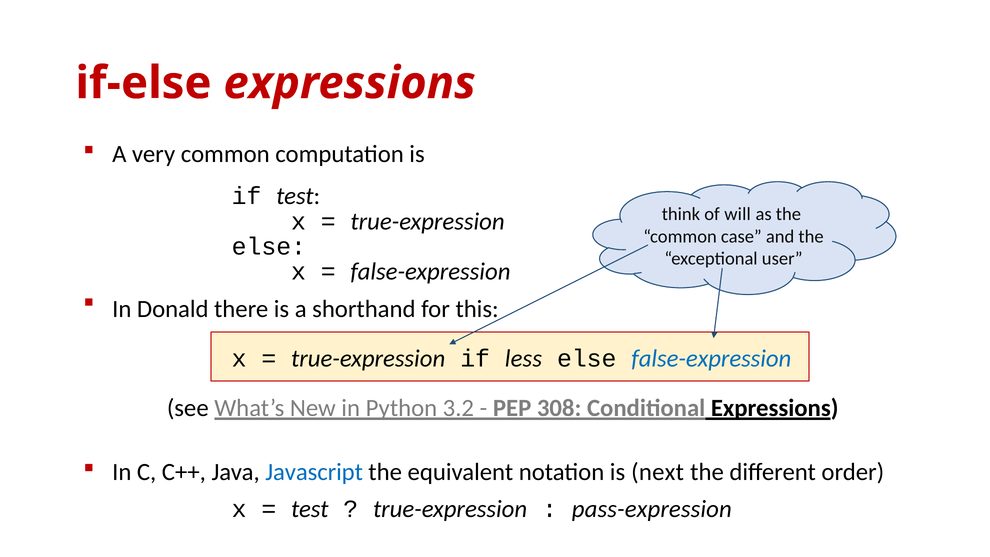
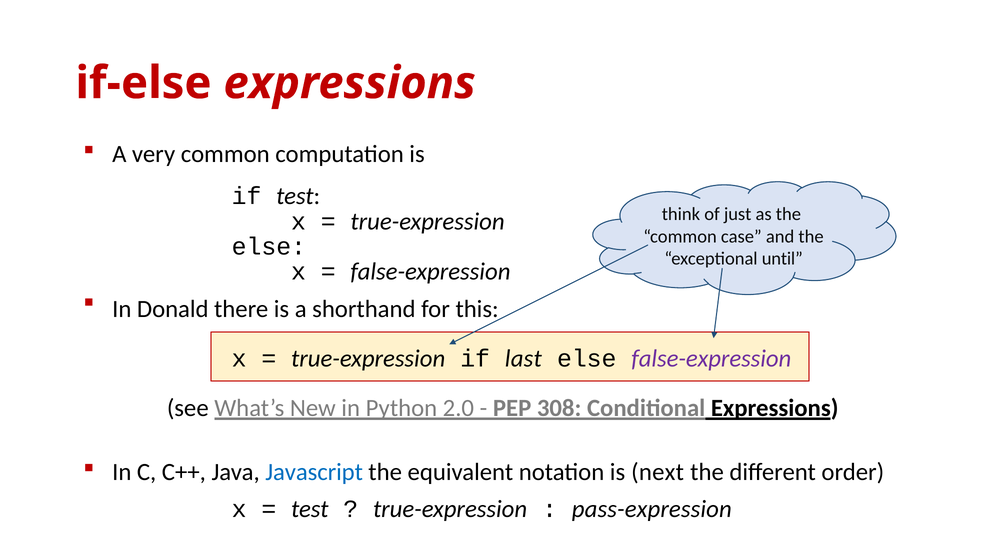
will: will -> just
user: user -> until
less: less -> last
false-expression at (711, 358) colour: blue -> purple
3.2: 3.2 -> 2.0
